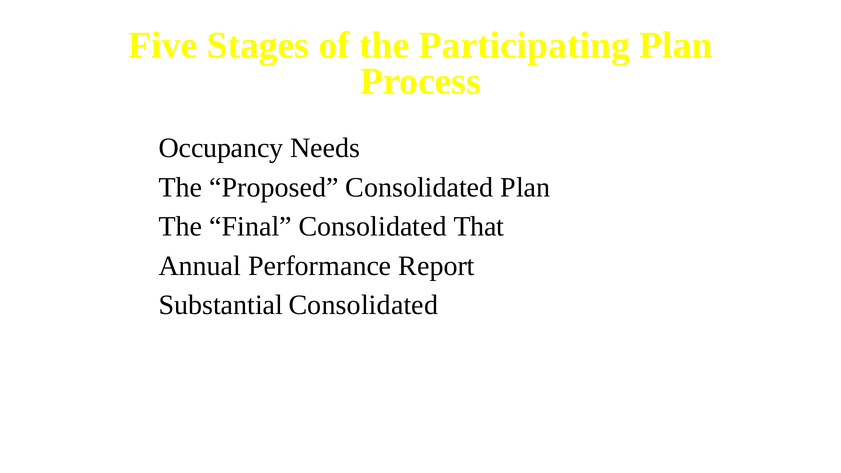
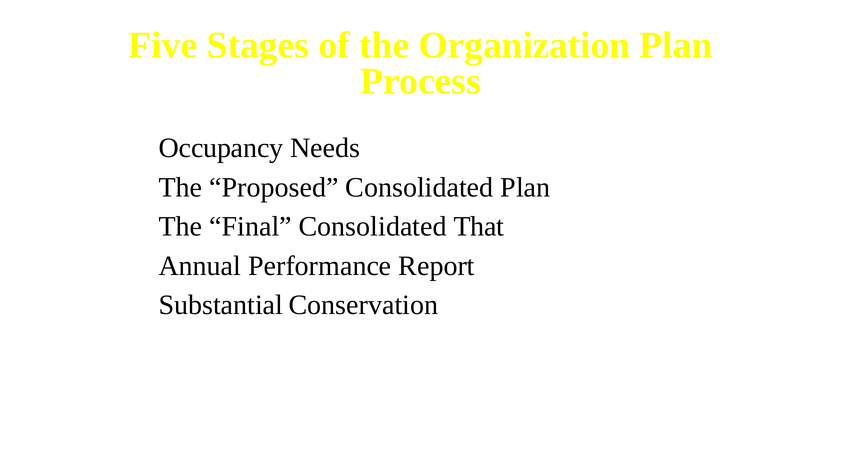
Participating: Participating -> Organization
Substantial Consolidated: Consolidated -> Conservation
